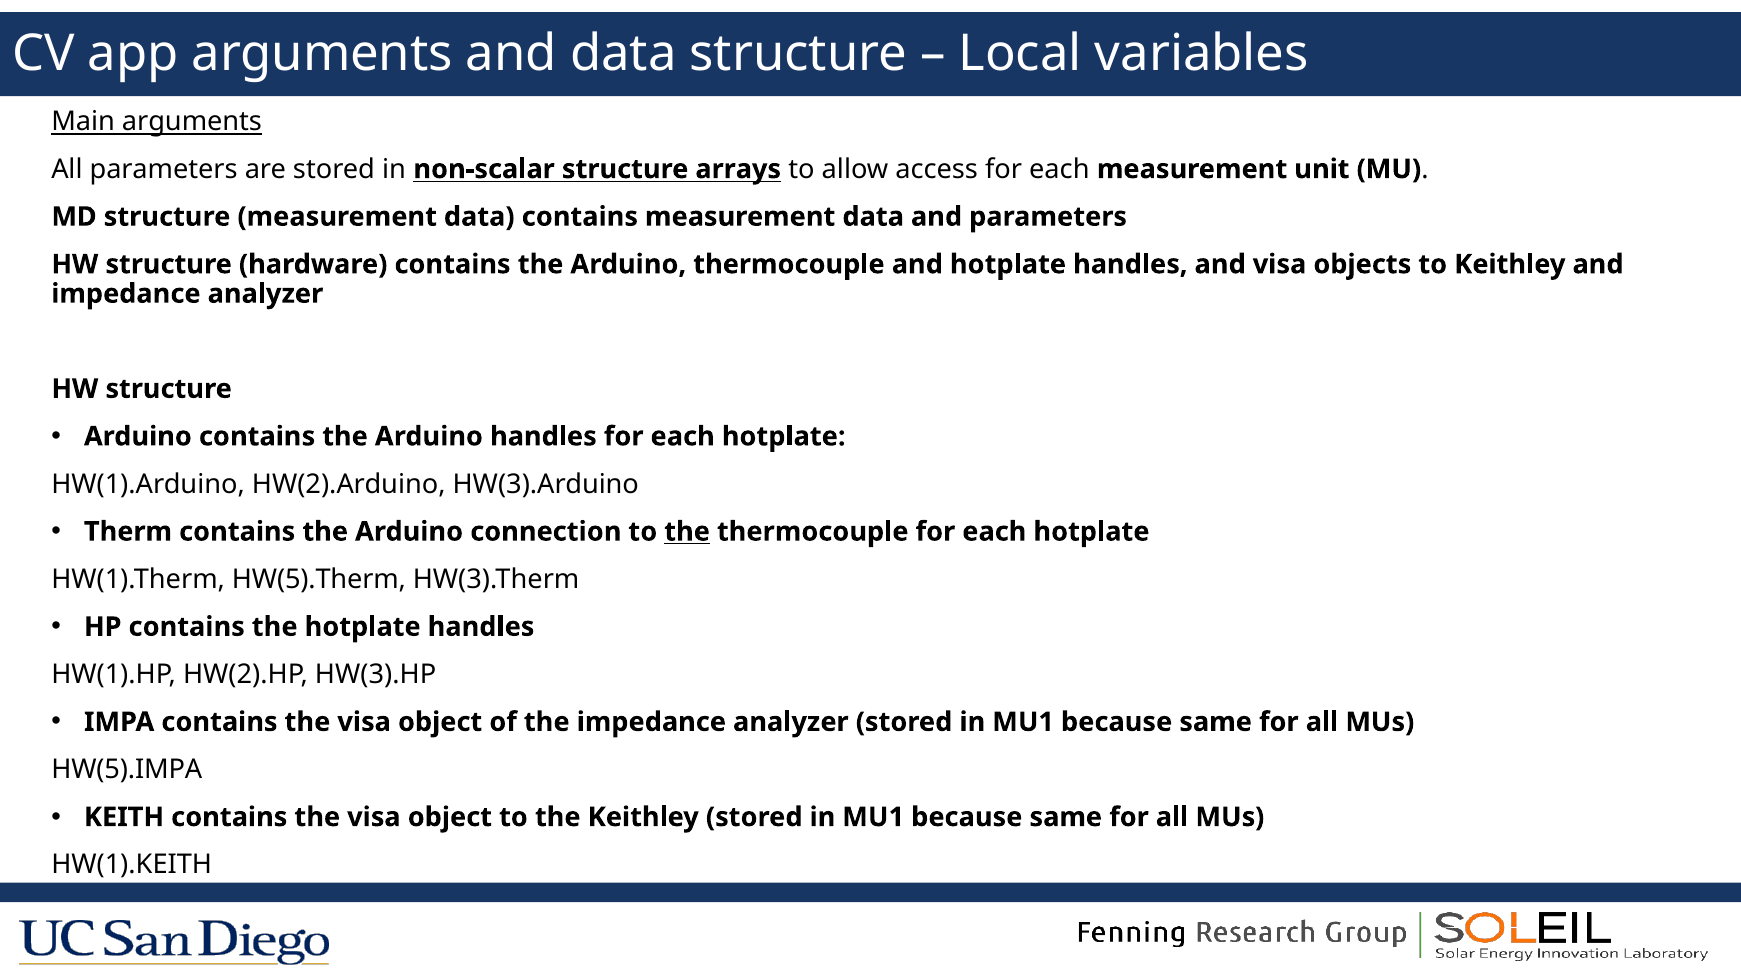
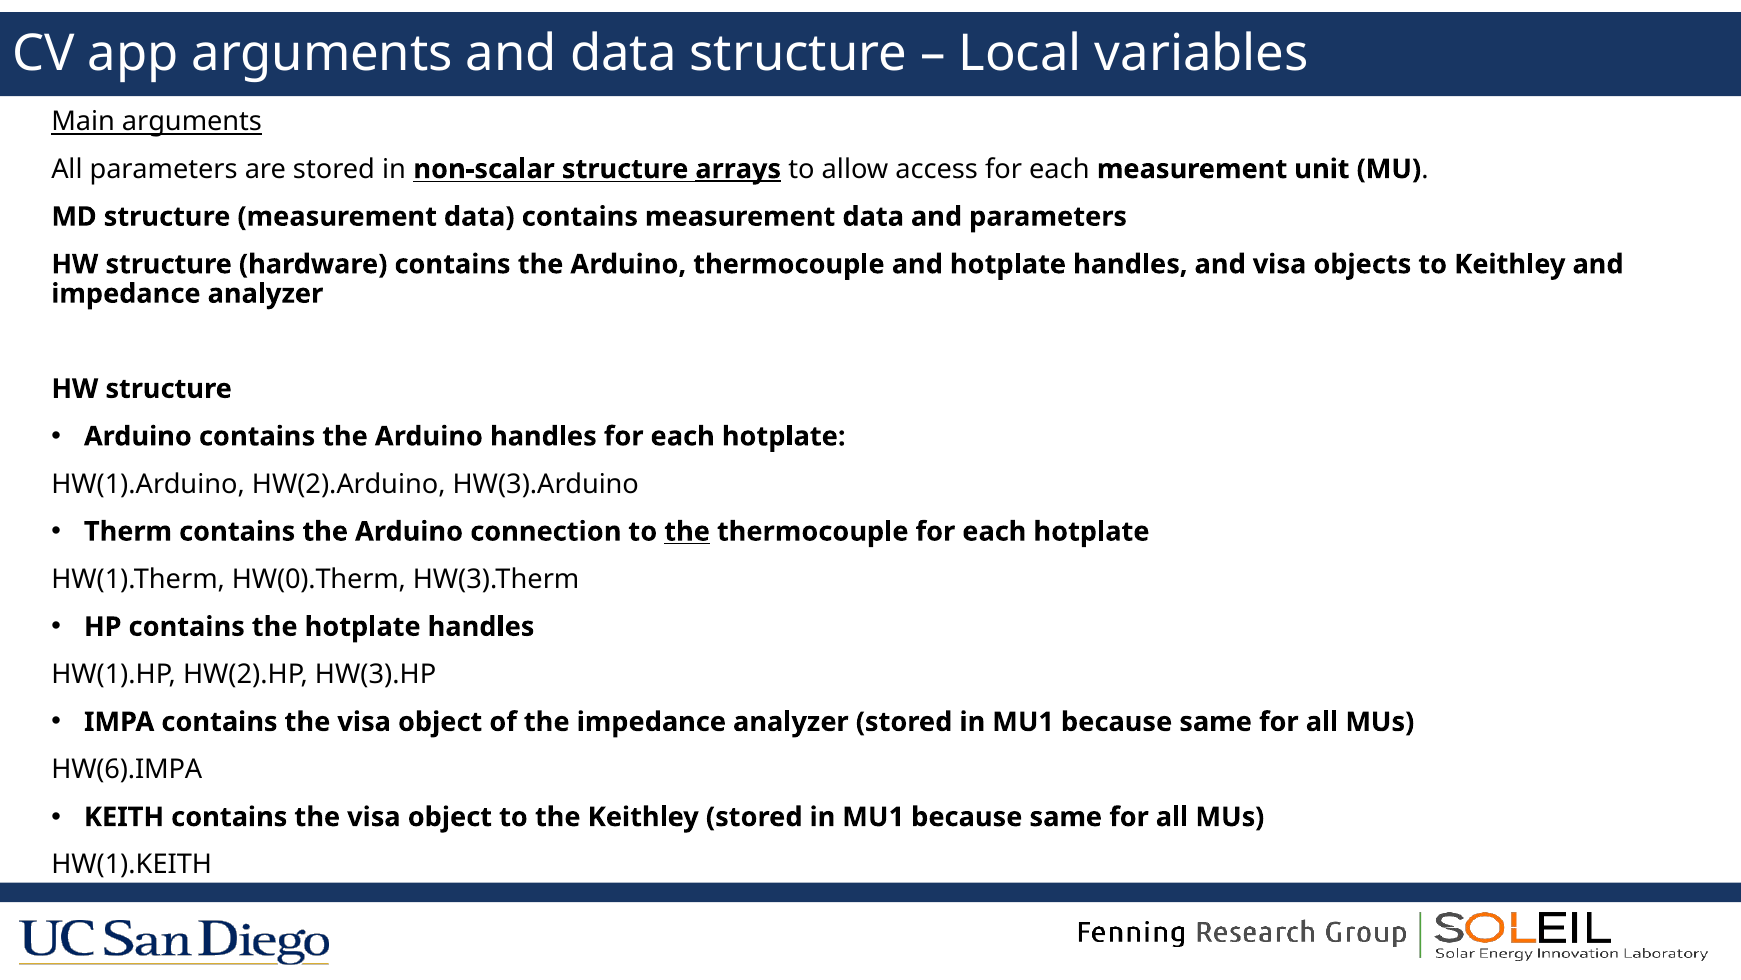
arrays underline: none -> present
HW(5).Therm: HW(5).Therm -> HW(0).Therm
HW(5).IMPA: HW(5).IMPA -> HW(6).IMPA
